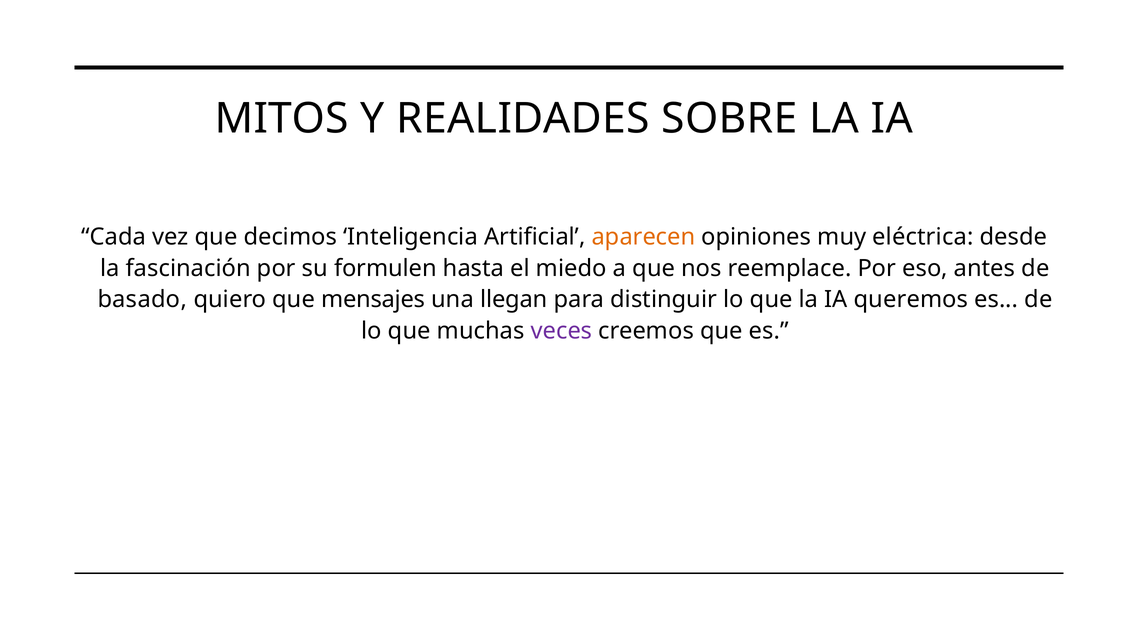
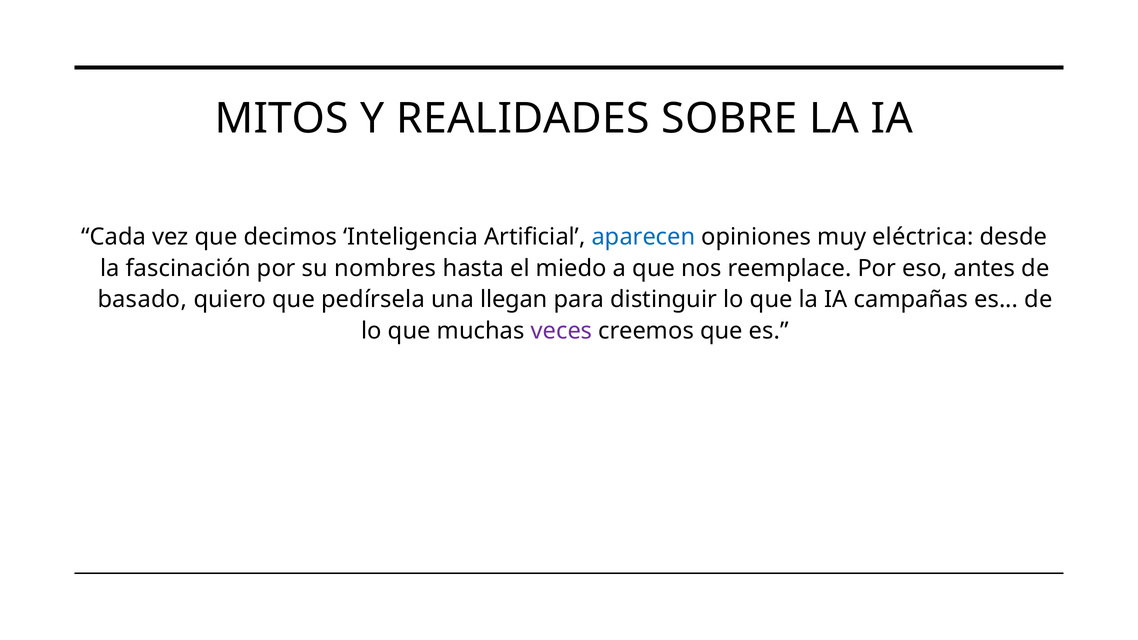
aparecen colour: orange -> blue
formulen: formulen -> nombres
mensajes: mensajes -> pedírsela
queremos: queremos -> campañas
